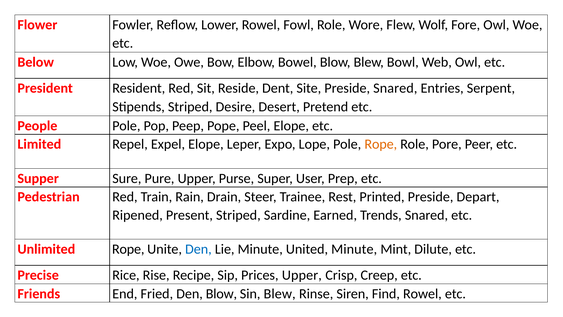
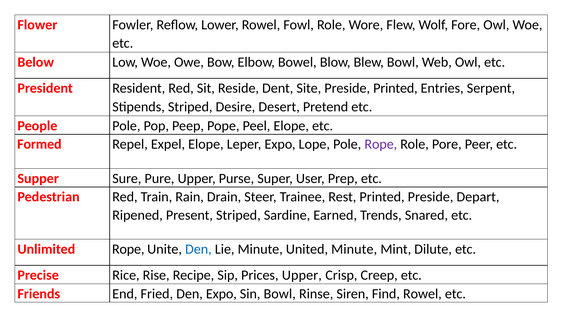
Preside Snared: Snared -> Printed
Limited: Limited -> Formed
Rope at (381, 144) colour: orange -> purple
Den Blow: Blow -> Expo
Sin Blew: Blew -> Bowl
